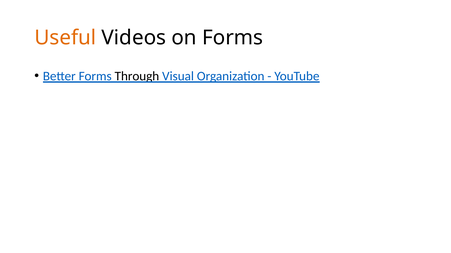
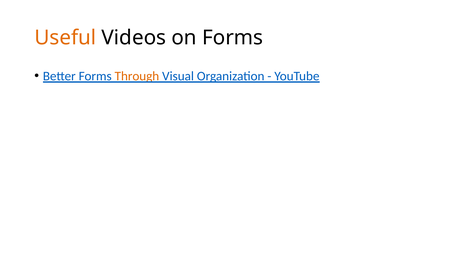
Through colour: black -> orange
